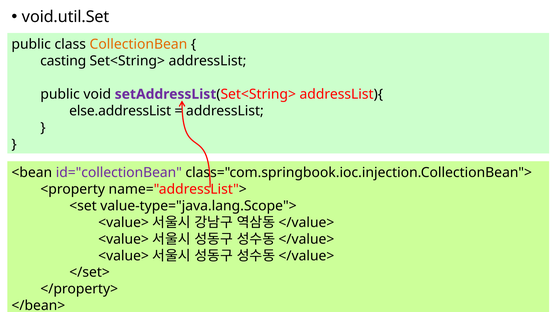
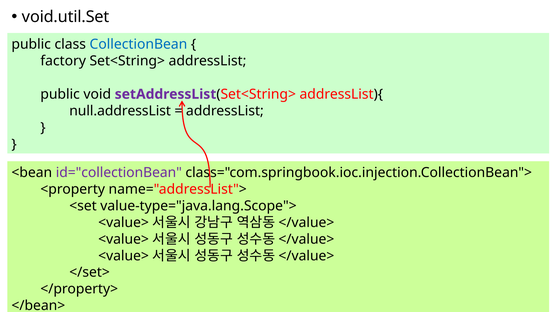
CollectionBean colour: orange -> blue
casting: casting -> factory
else.addressList: else.addressList -> null.addressList
